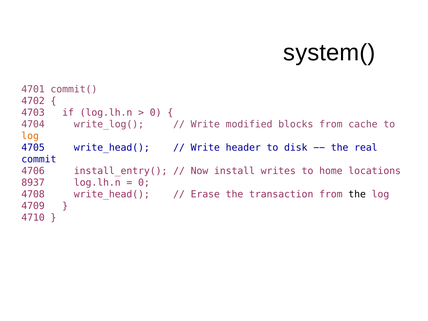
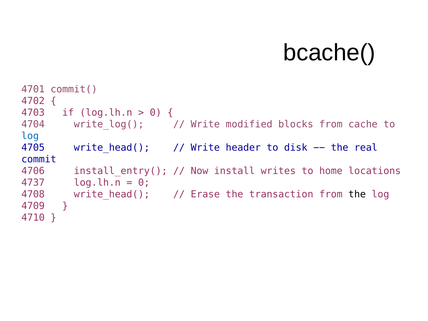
system(: system( -> bcache(
log at (30, 136) colour: orange -> blue
8937: 8937 -> 4737
